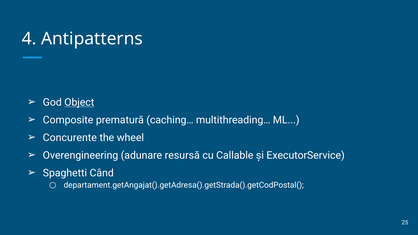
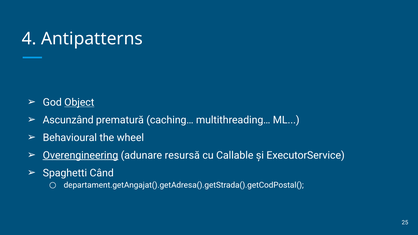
Composite: Composite -> Ascunzând
Concurente: Concurente -> Behavioural
Overengineering underline: none -> present
